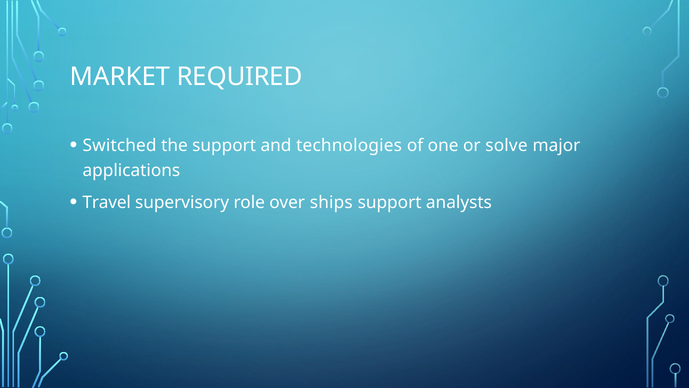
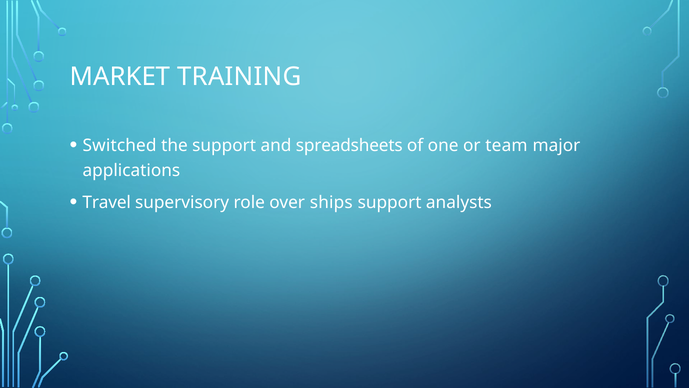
REQUIRED: REQUIRED -> TRAINING
technologies: technologies -> spreadsheets
solve: solve -> team
